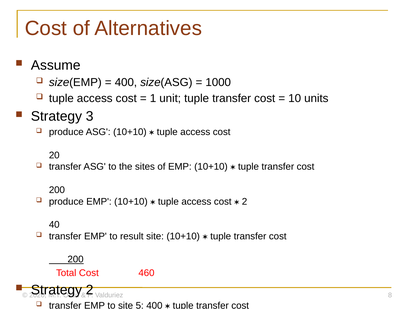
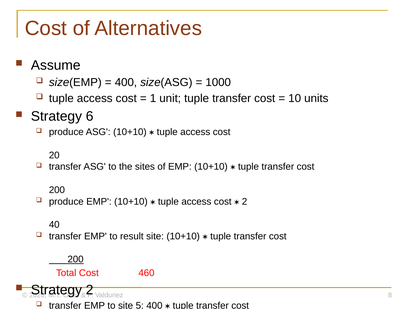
3: 3 -> 6
